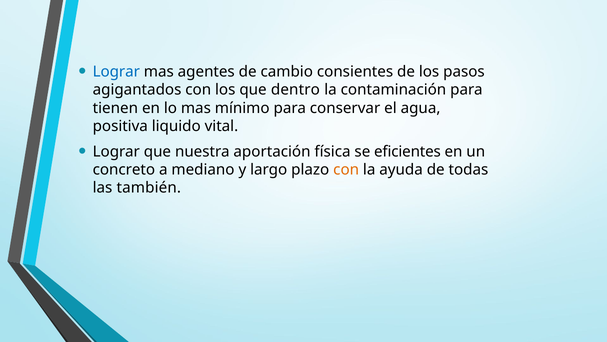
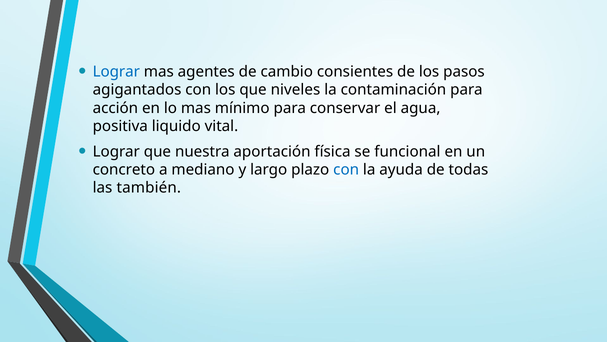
dentro: dentro -> niveles
tienen: tienen -> acción
eficientes: eficientes -> funcional
con at (346, 169) colour: orange -> blue
